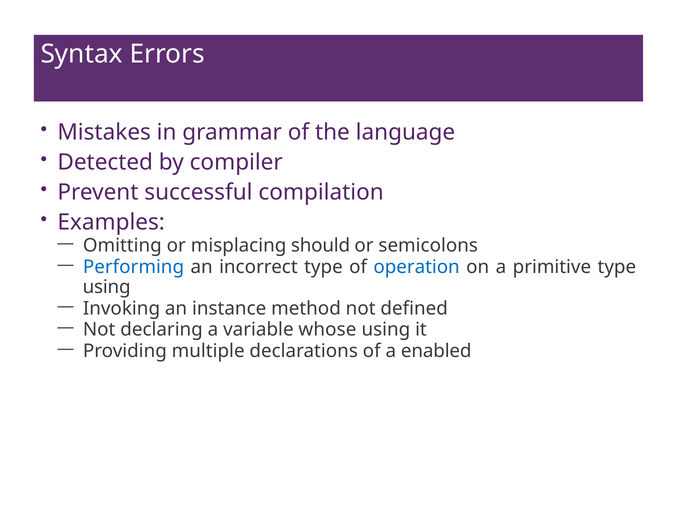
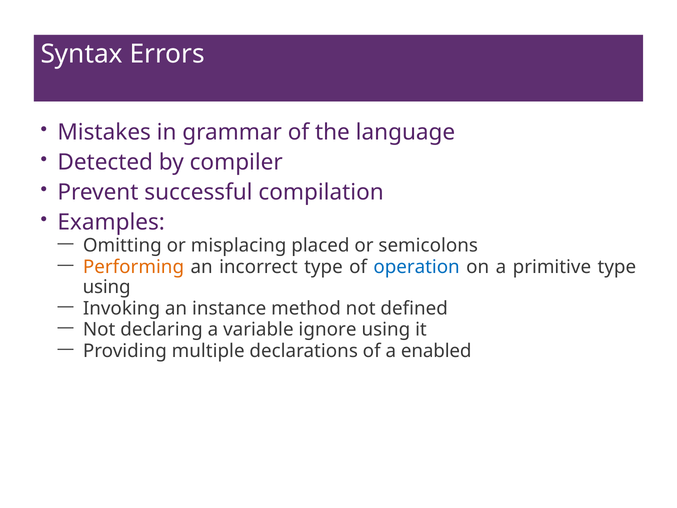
should: should -> placed
Performing colour: blue -> orange
whose: whose -> ignore
